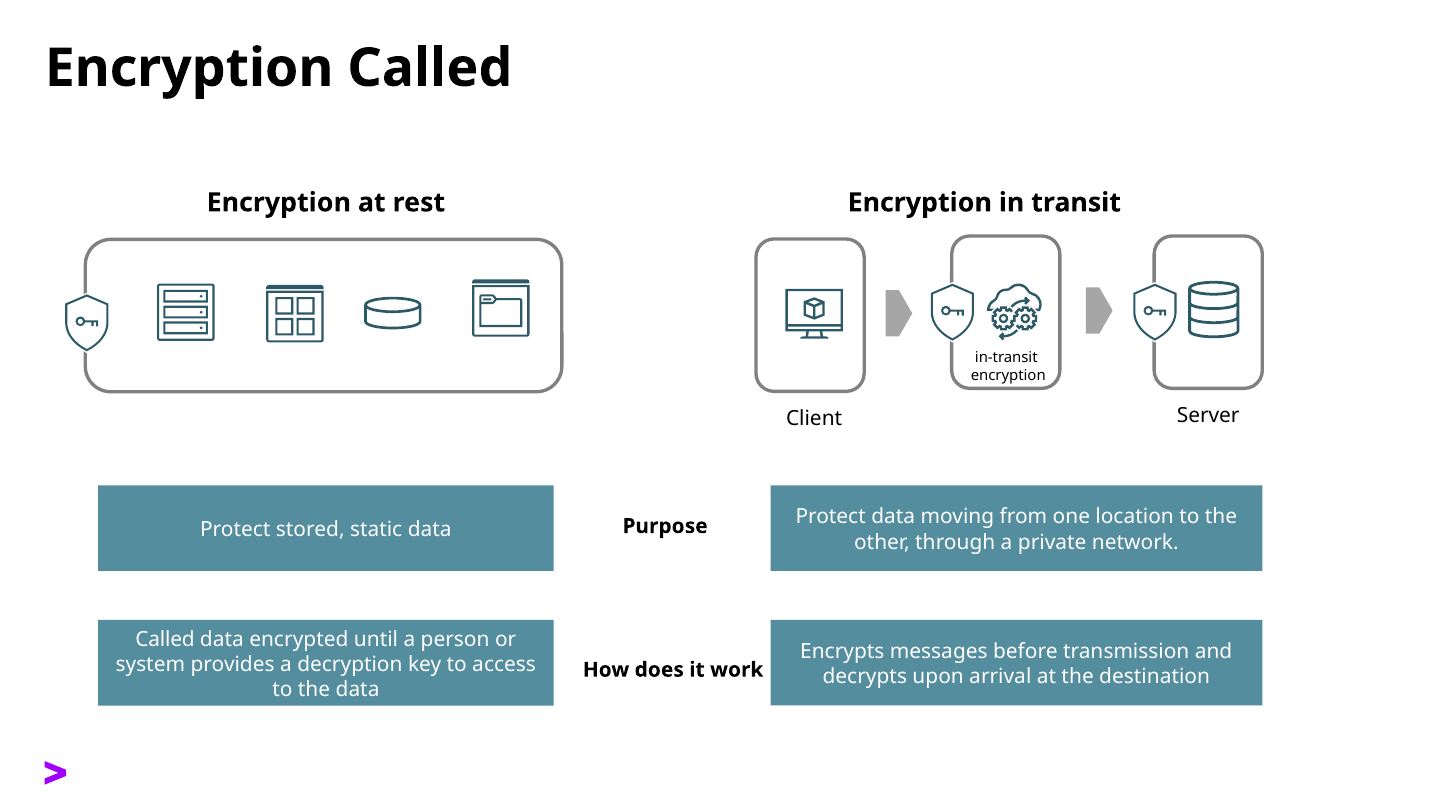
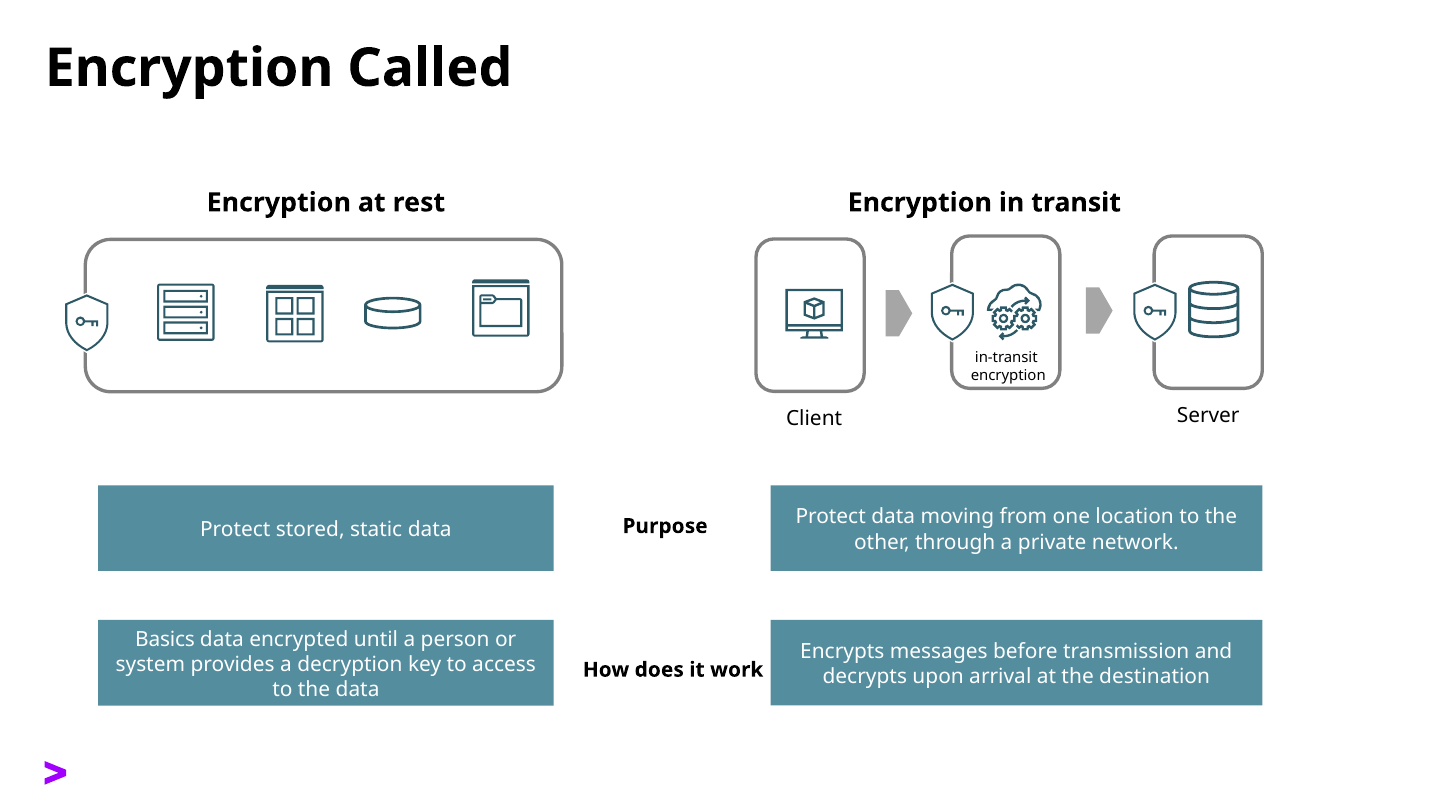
Called at (165, 639): Called -> Basics
